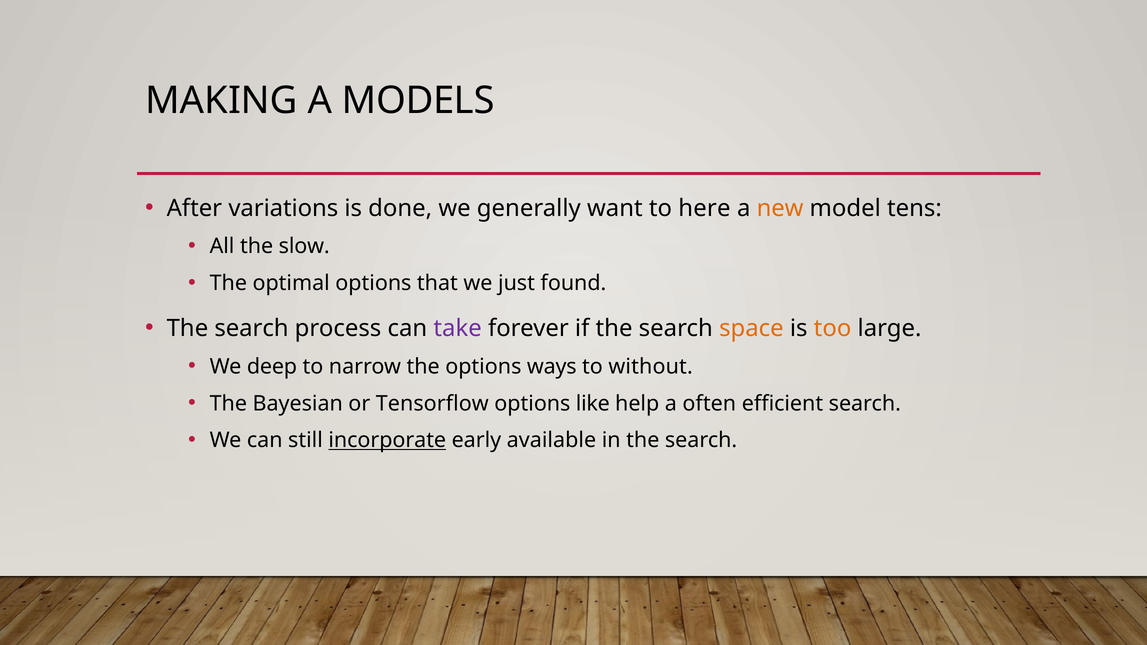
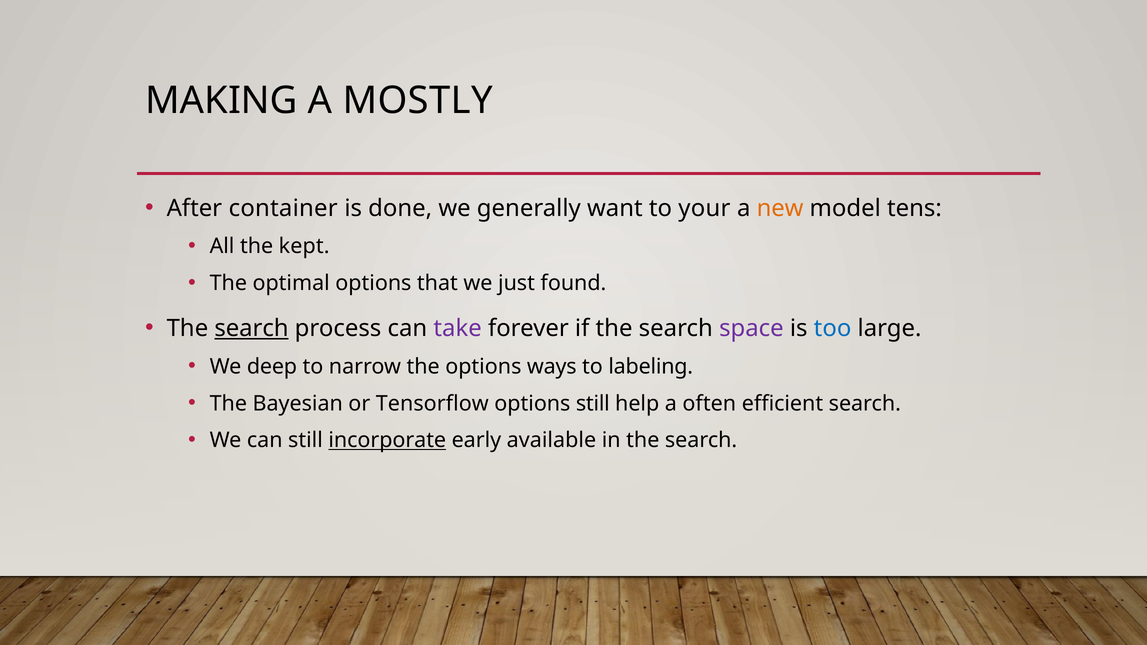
MODELS: MODELS -> MOSTLY
variations: variations -> container
here: here -> your
slow: slow -> kept
search at (252, 328) underline: none -> present
space colour: orange -> purple
too colour: orange -> blue
without: without -> labeling
options like: like -> still
